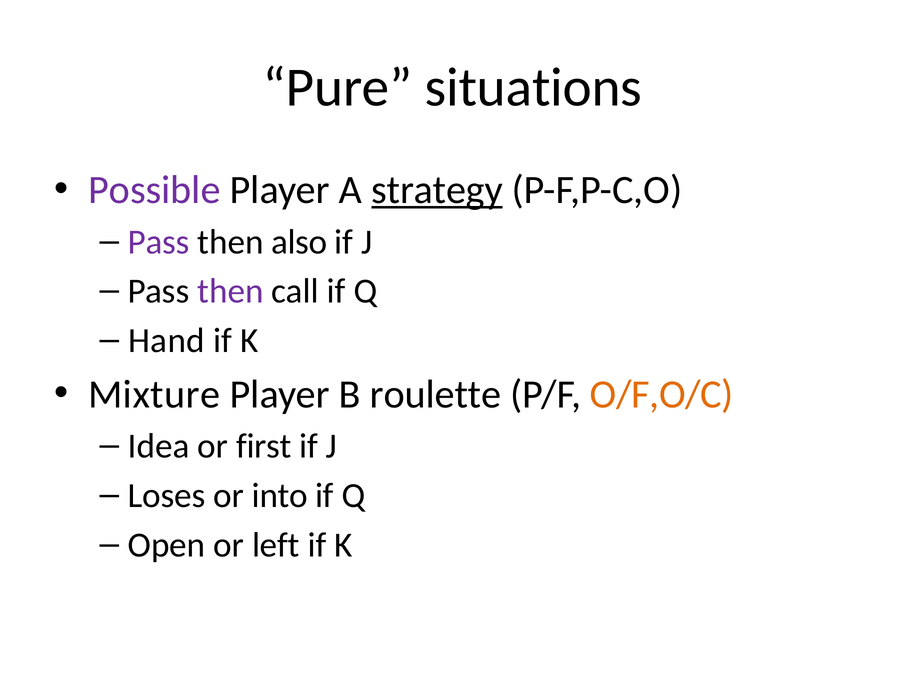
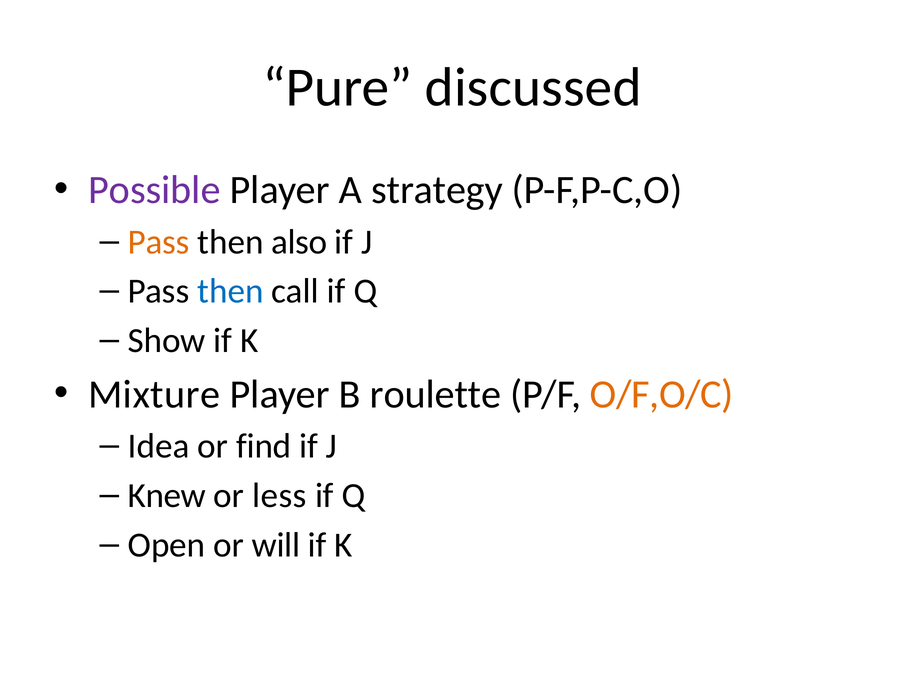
situations: situations -> discussed
strategy underline: present -> none
Pass at (159, 242) colour: purple -> orange
then at (231, 291) colour: purple -> blue
Hand: Hand -> Show
first: first -> find
Loses: Loses -> Knew
into: into -> less
left: left -> will
